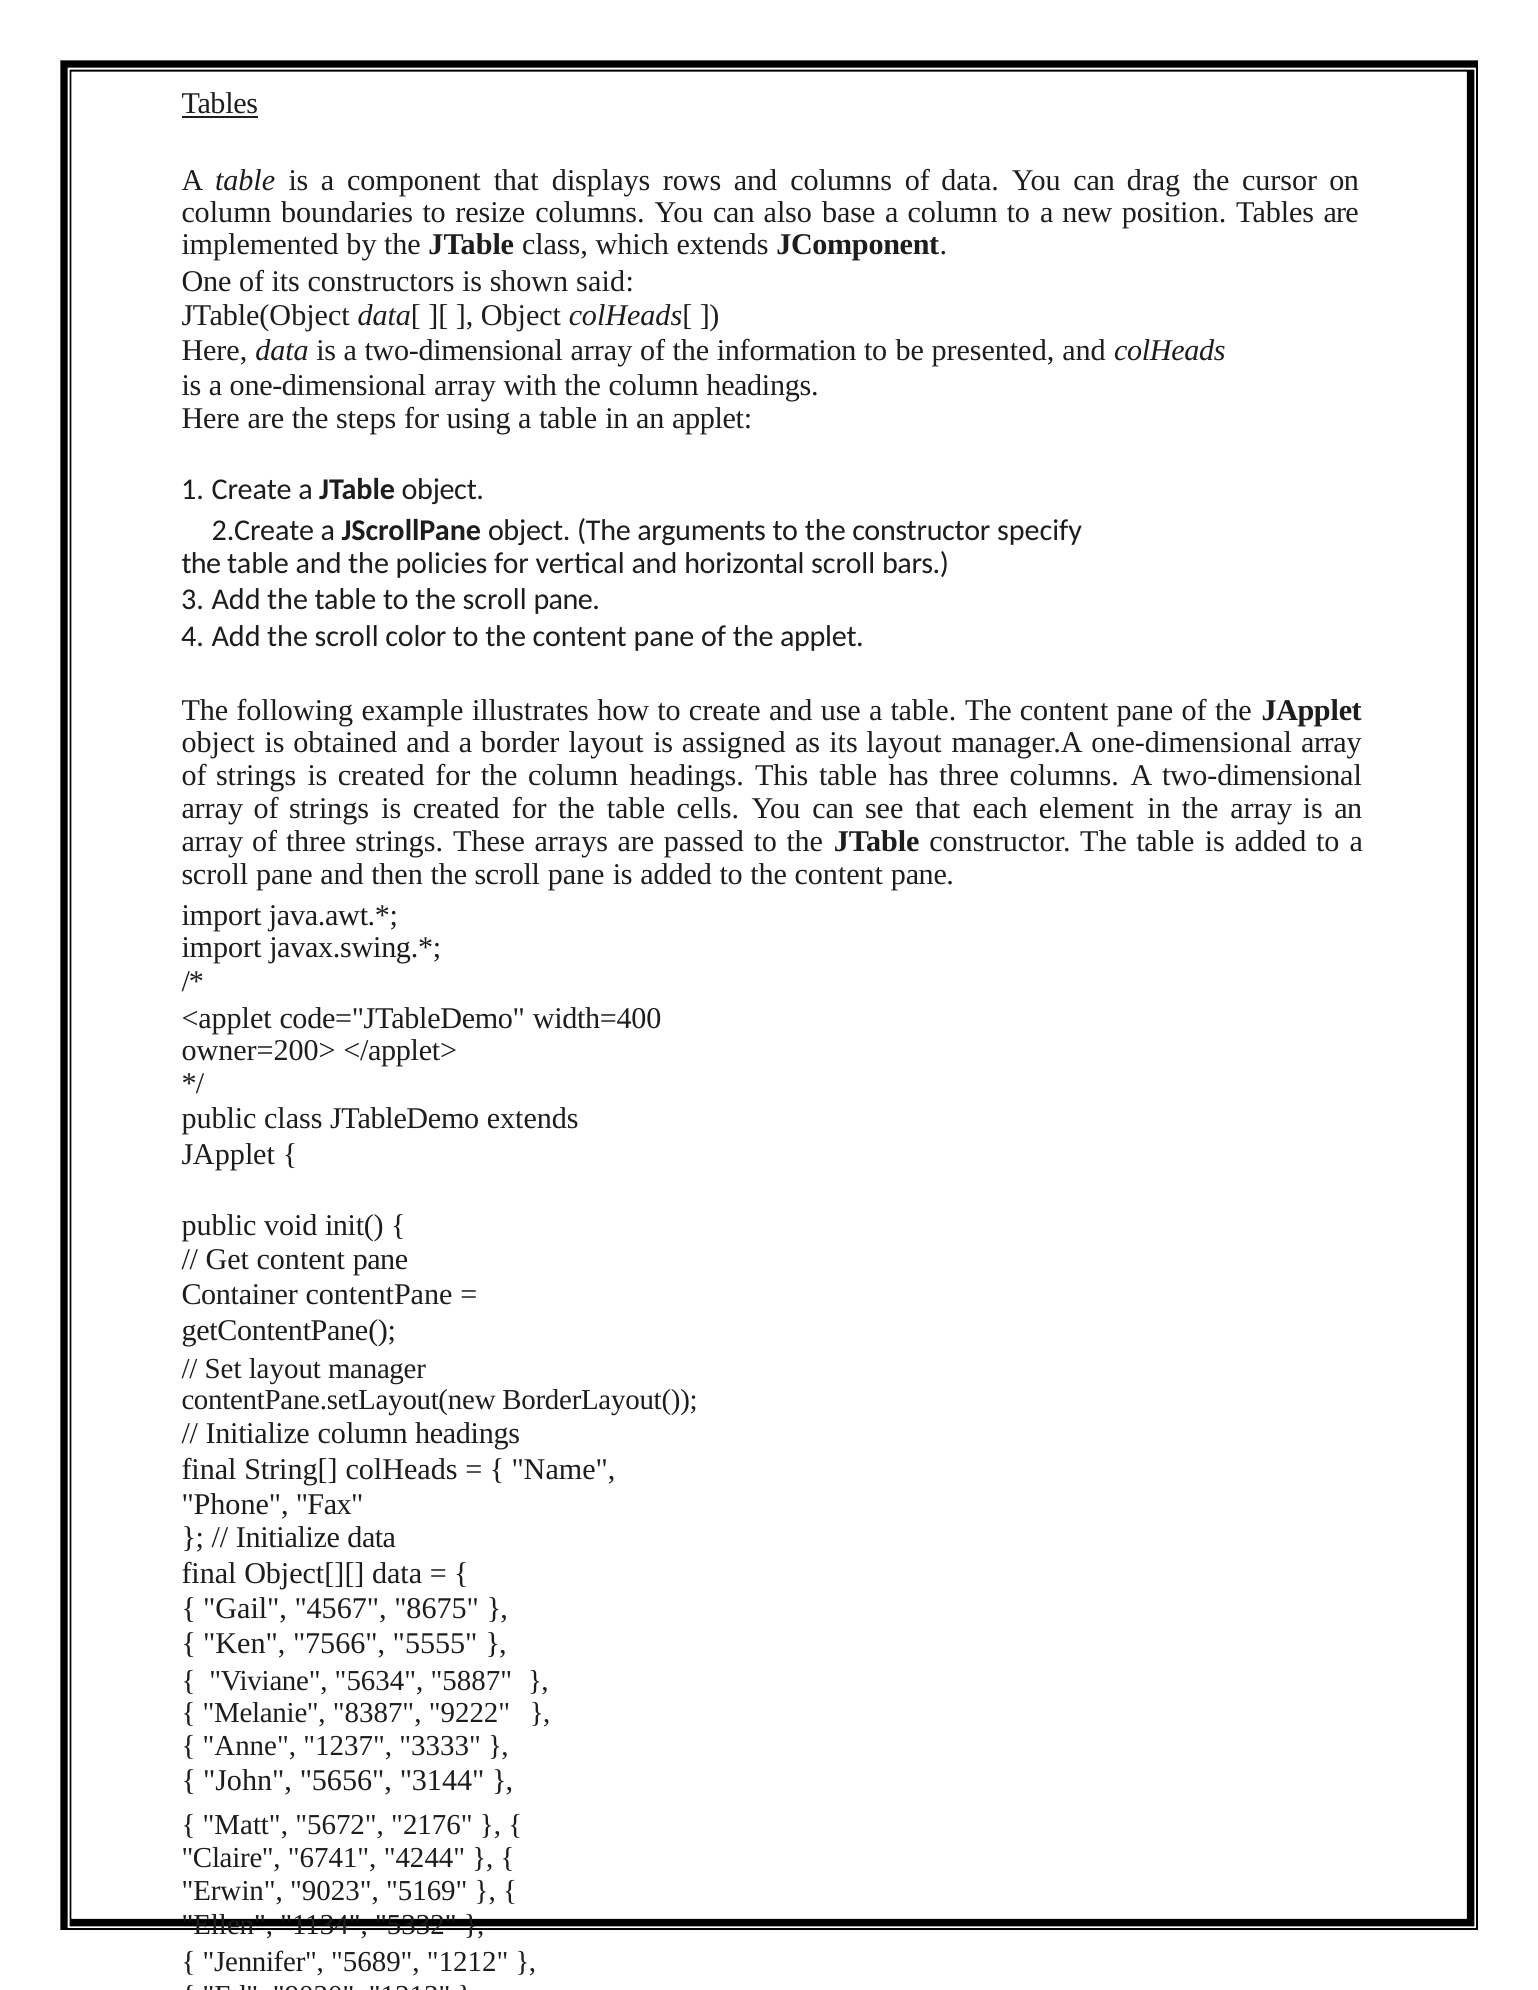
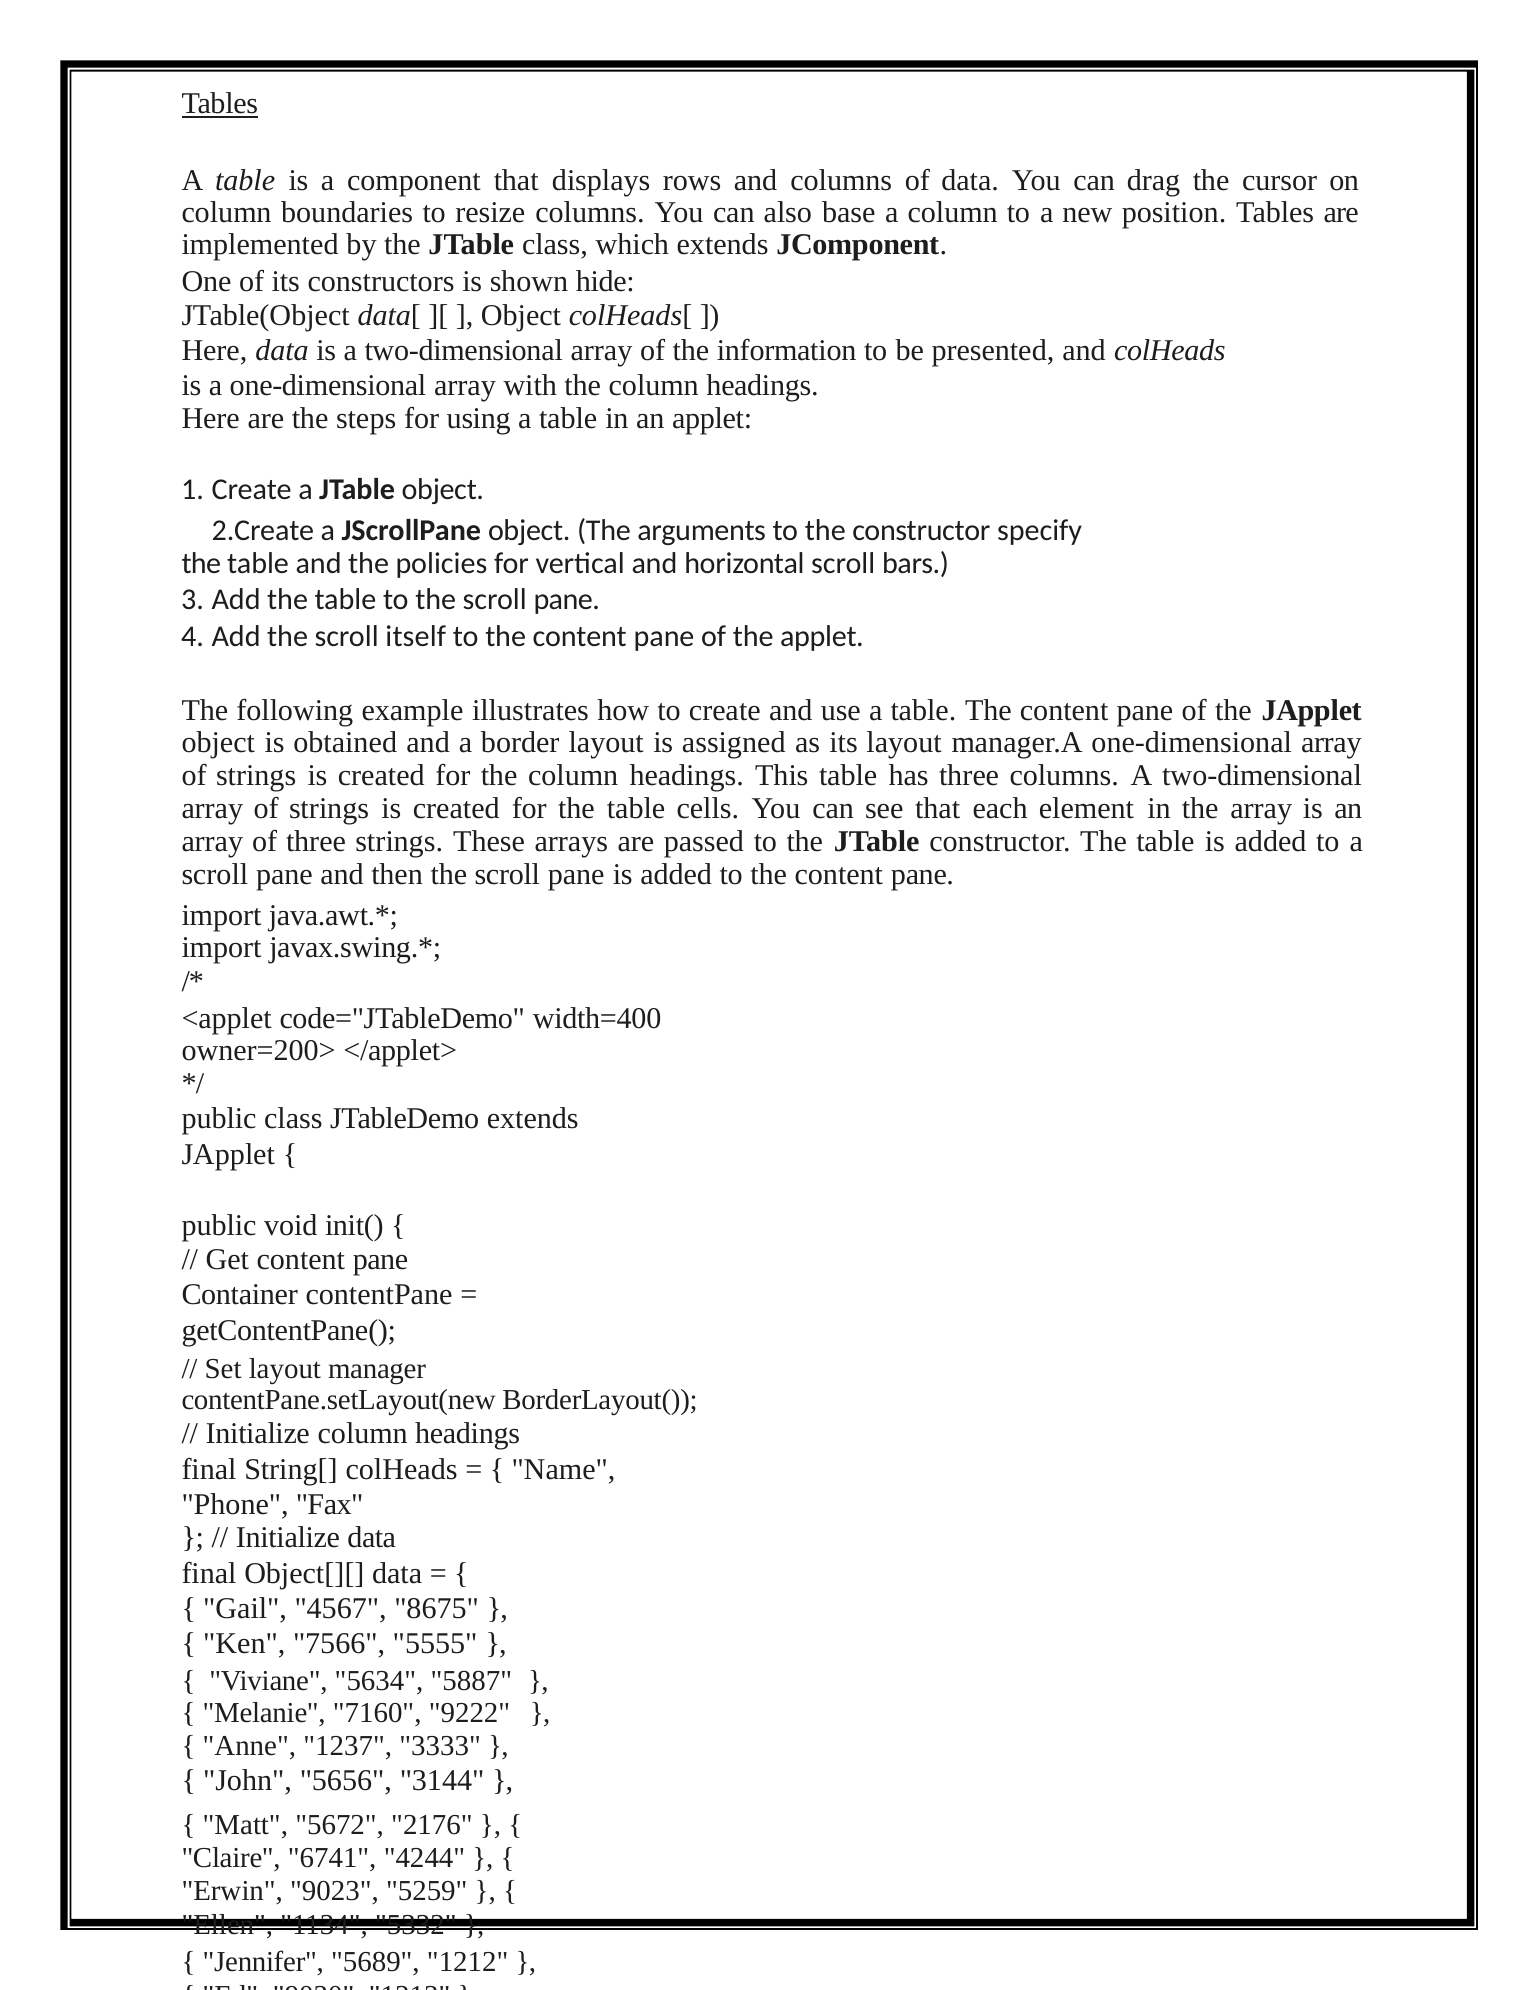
said: said -> hide
color: color -> itself
8387: 8387 -> 7160
5169: 5169 -> 5259
